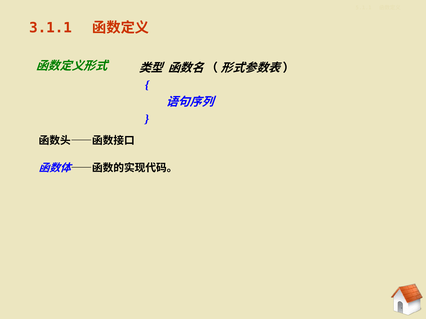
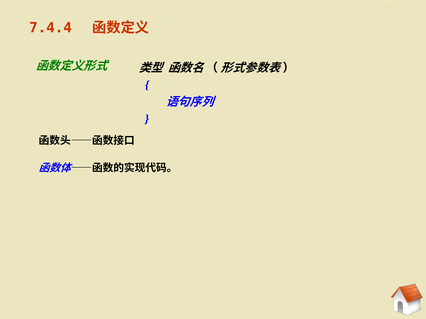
3.1.1: 3.1.1 -> 7.4.4
